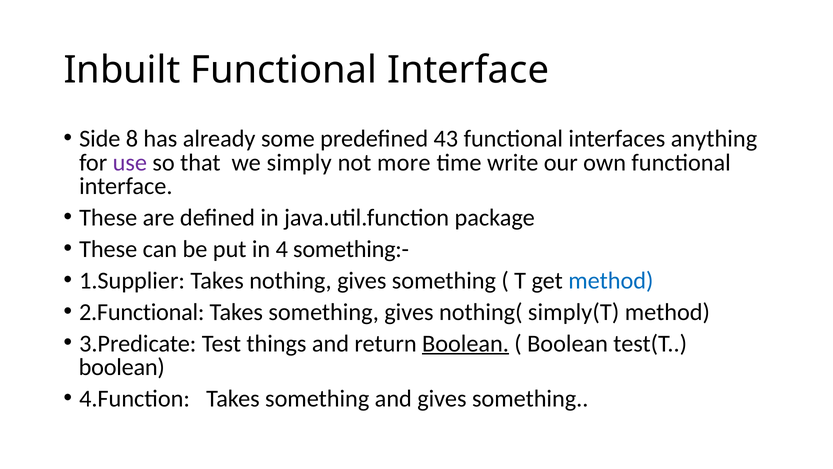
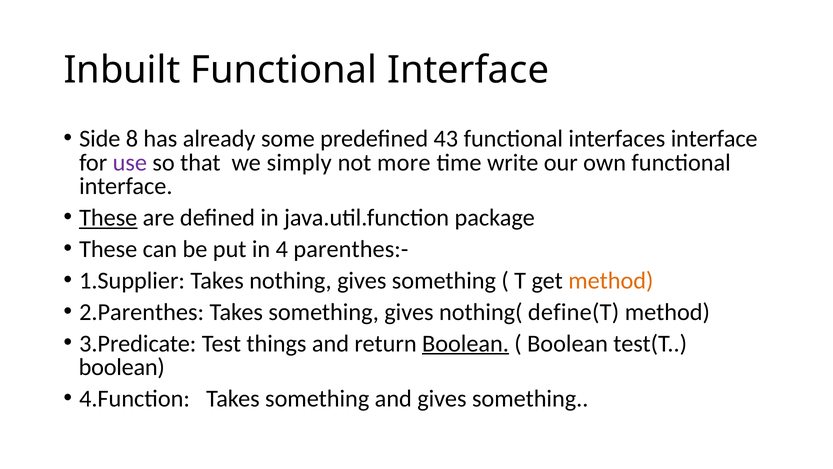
interfaces anything: anything -> interface
These at (108, 217) underline: none -> present
something:-: something:- -> parenthes:-
method at (611, 280) colour: blue -> orange
2.Functional: 2.Functional -> 2.Parenthes
simply(T: simply(T -> define(T
